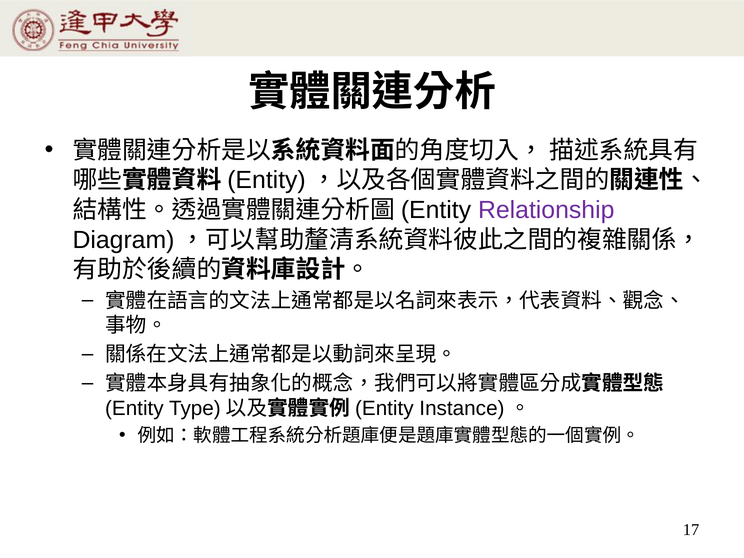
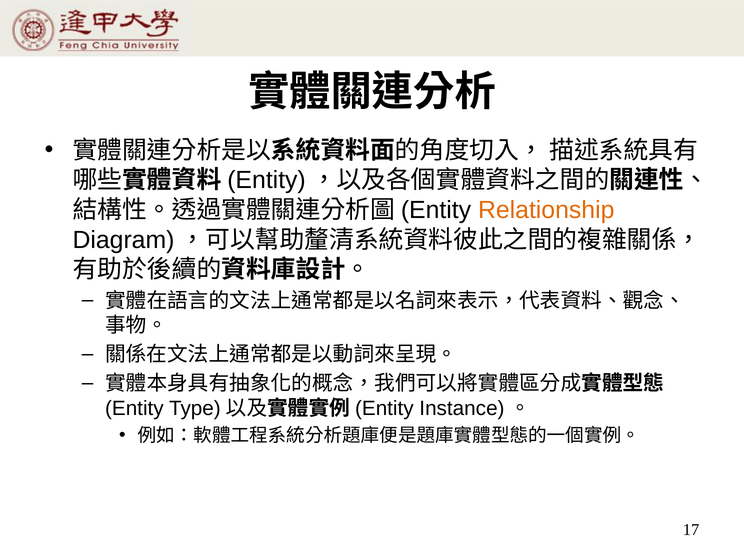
Relationship colour: purple -> orange
